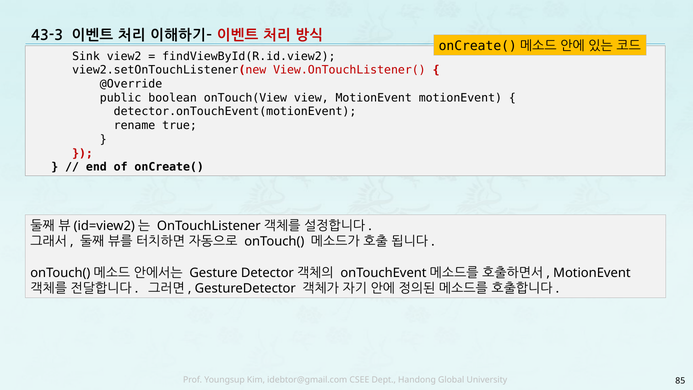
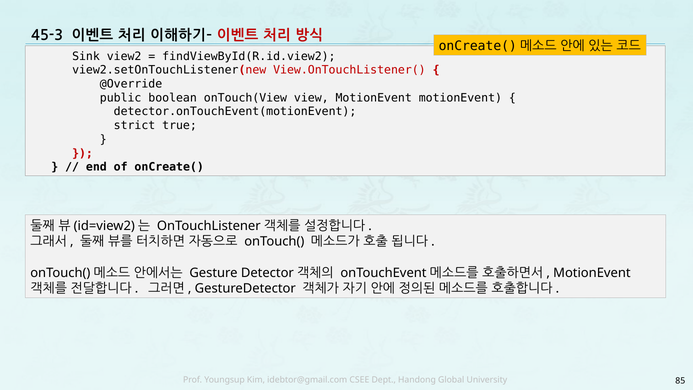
43-3: 43-3 -> 45-3
rename: rename -> strict
